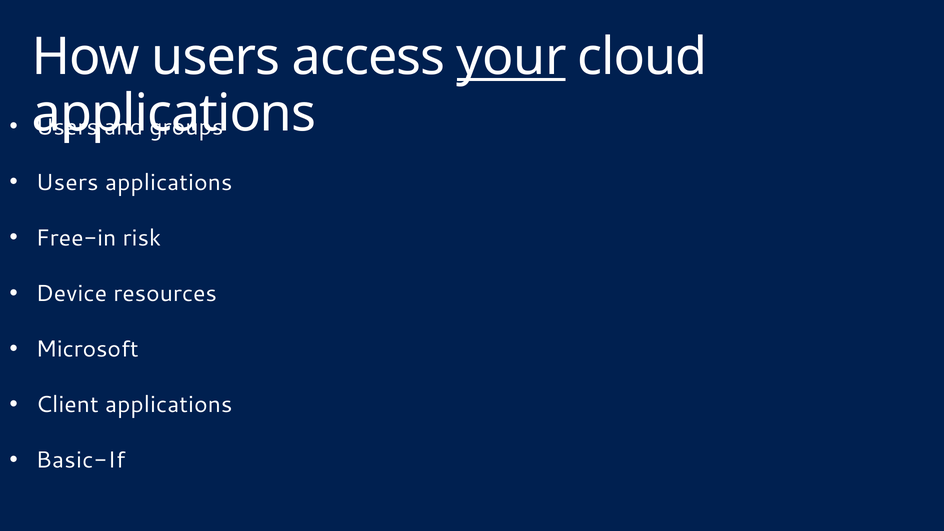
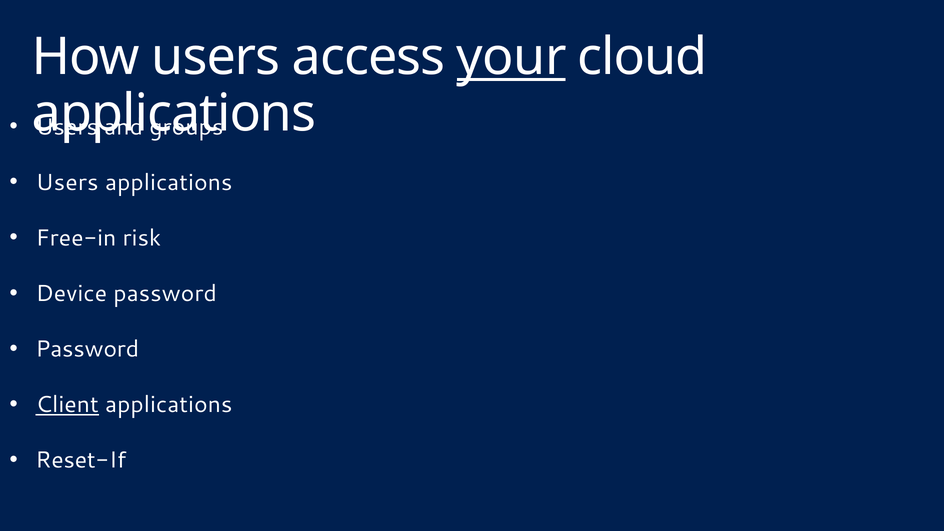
Device resources: resources -> password
Microsoft at (87, 349): Microsoft -> Password
Client underline: none -> present
Basic-If: Basic-If -> Reset-If
